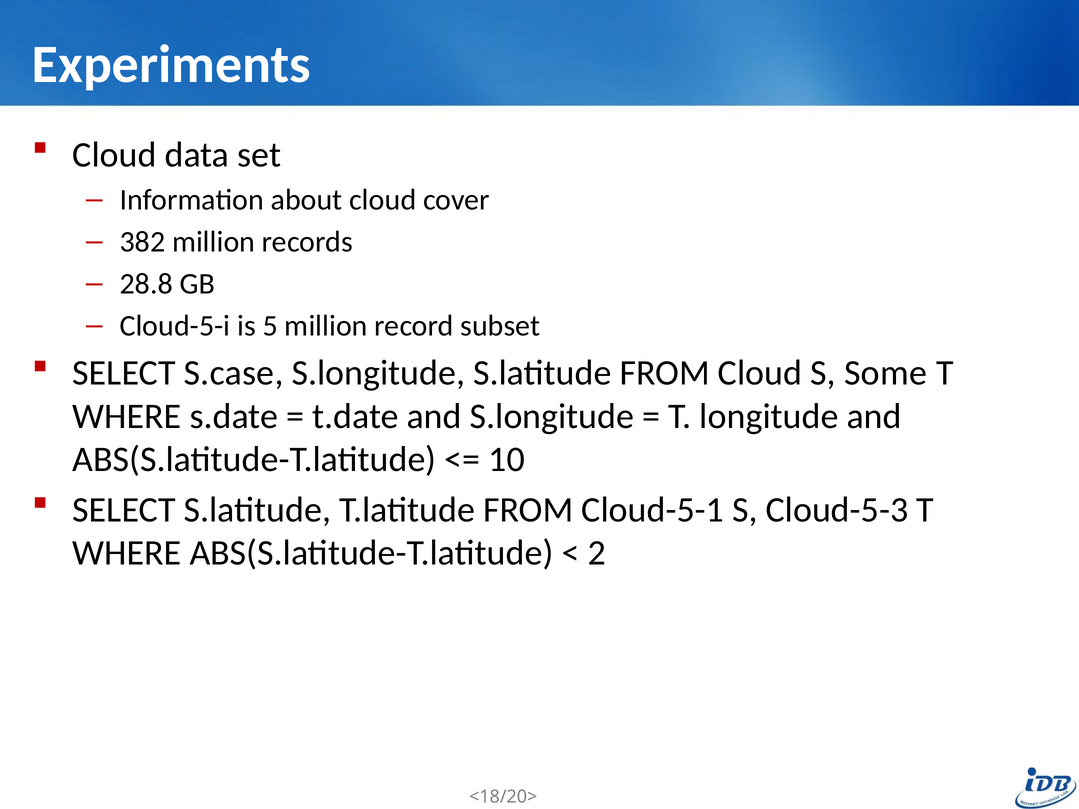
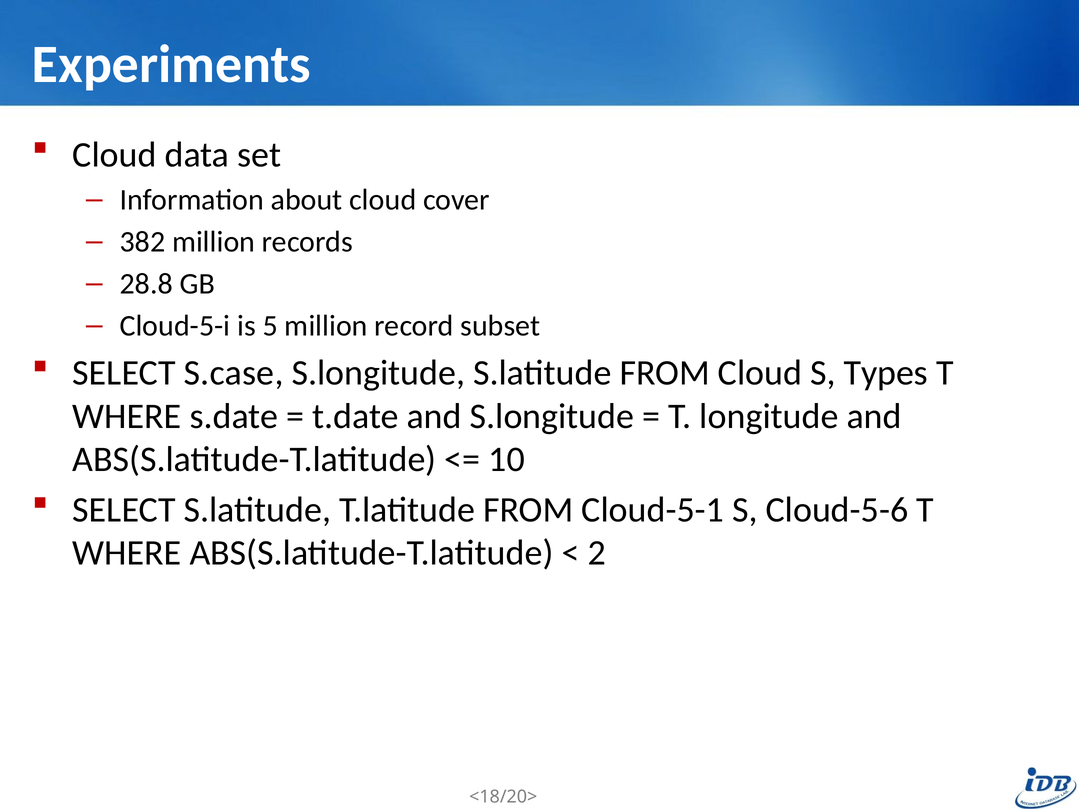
Some: Some -> Types
Cloud-5-3: Cloud-5-3 -> Cloud-5-6
